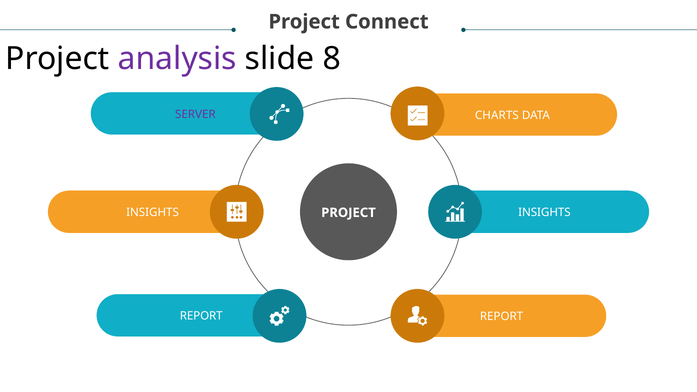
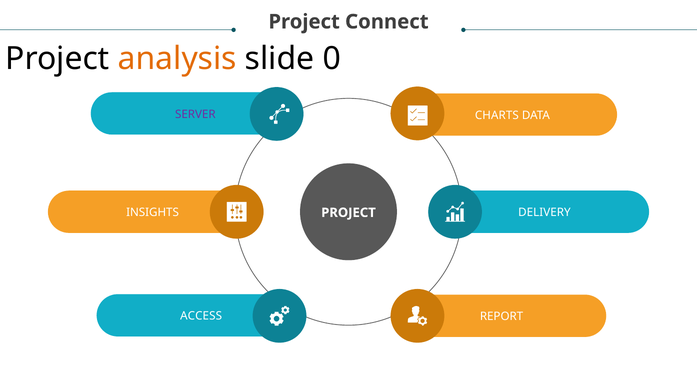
analysis colour: purple -> orange
8: 8 -> 0
INSIGHTS at (544, 213): INSIGHTS -> DELIVERY
REPORT at (201, 316): REPORT -> ACCESS
